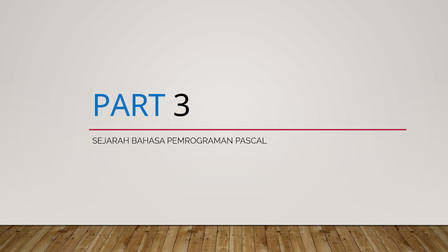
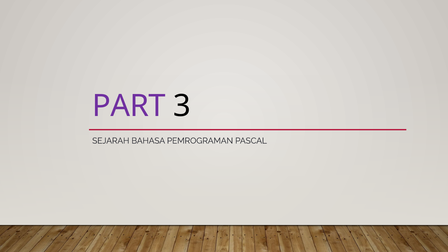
PART colour: blue -> purple
